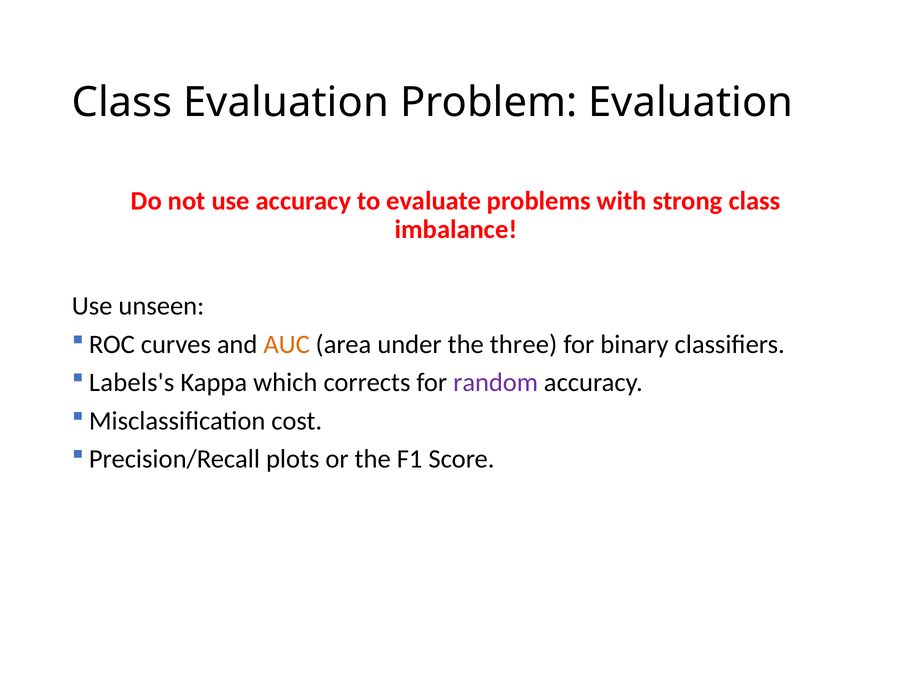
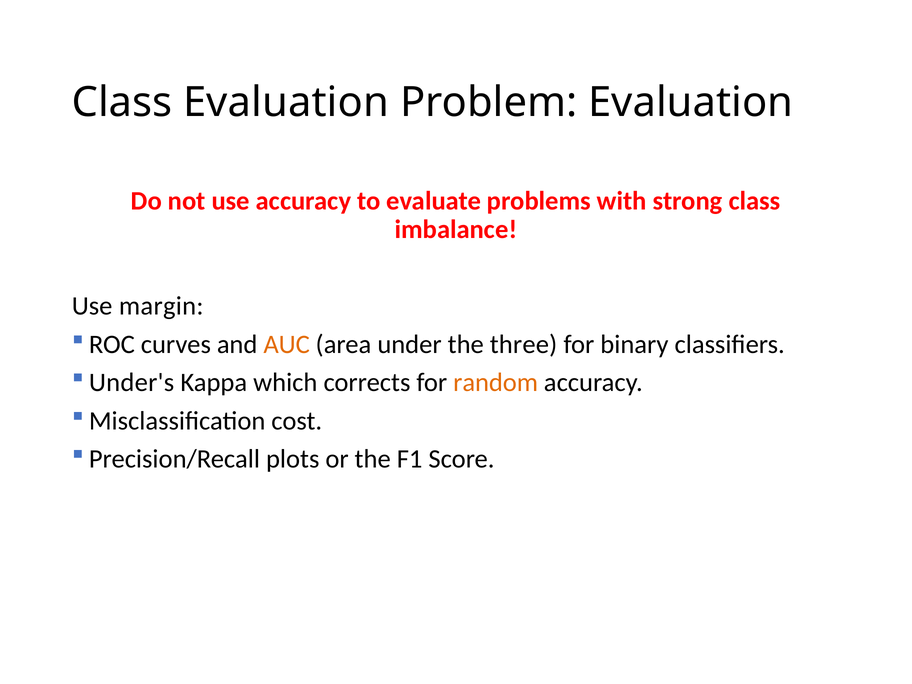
unseen: unseen -> margin
Labels's: Labels's -> Under's
random colour: purple -> orange
